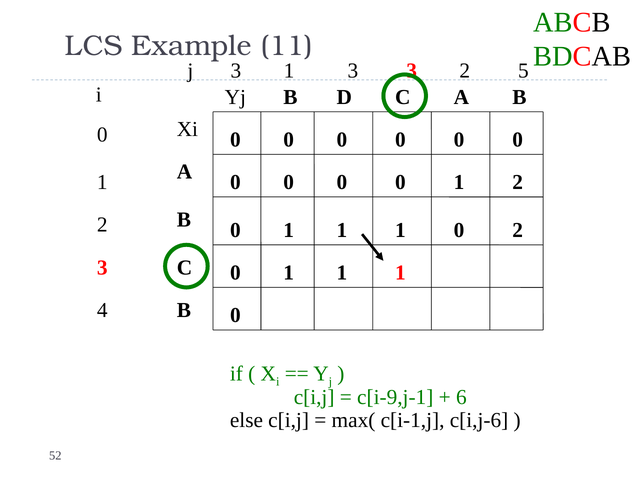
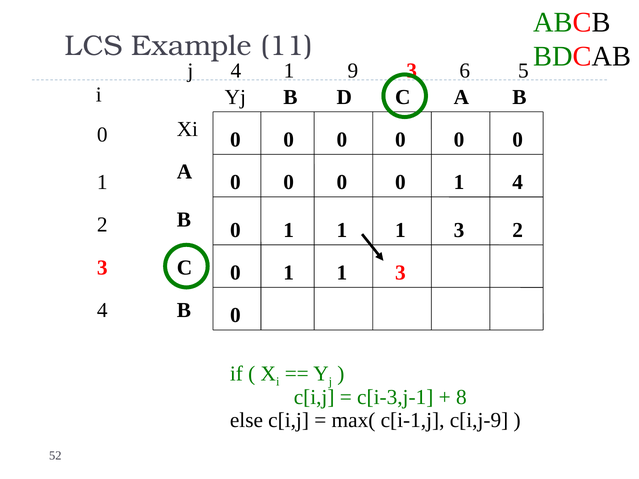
j 3: 3 -> 4
1 3: 3 -> 9
2 at (465, 71): 2 -> 6
0 2: 2 -> 4
0 at (459, 230): 0 -> 3
1 at (400, 273): 1 -> 3
c[i-9,j-1: c[i-9,j-1 -> c[i-3,j-1
6: 6 -> 8
c[i,j-6: c[i,j-6 -> c[i,j-9
